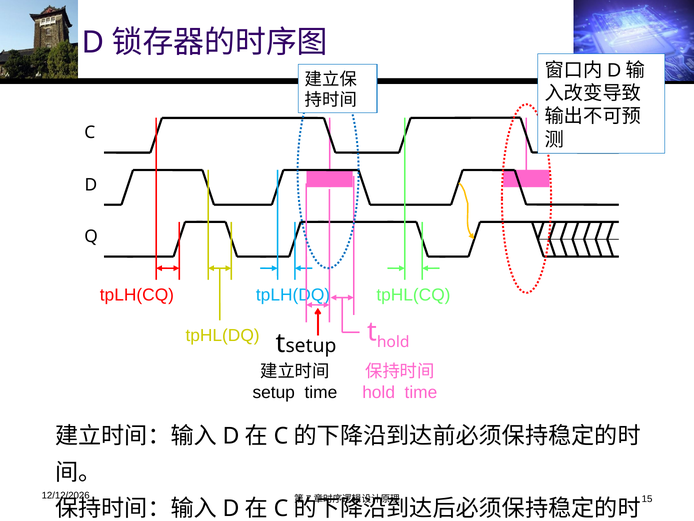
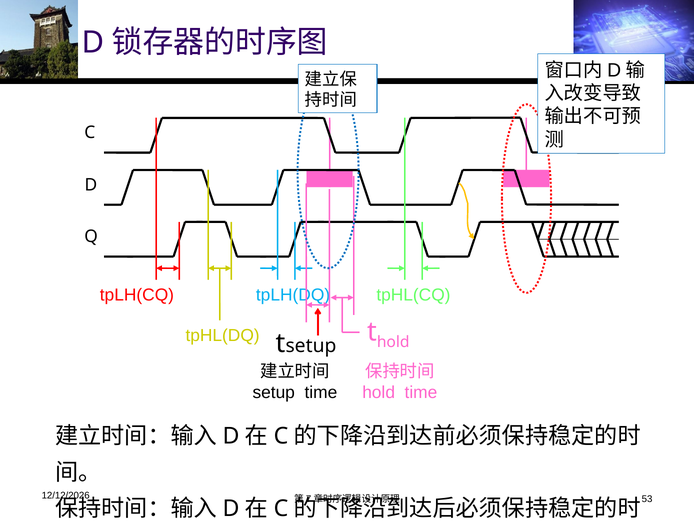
15: 15 -> 53
